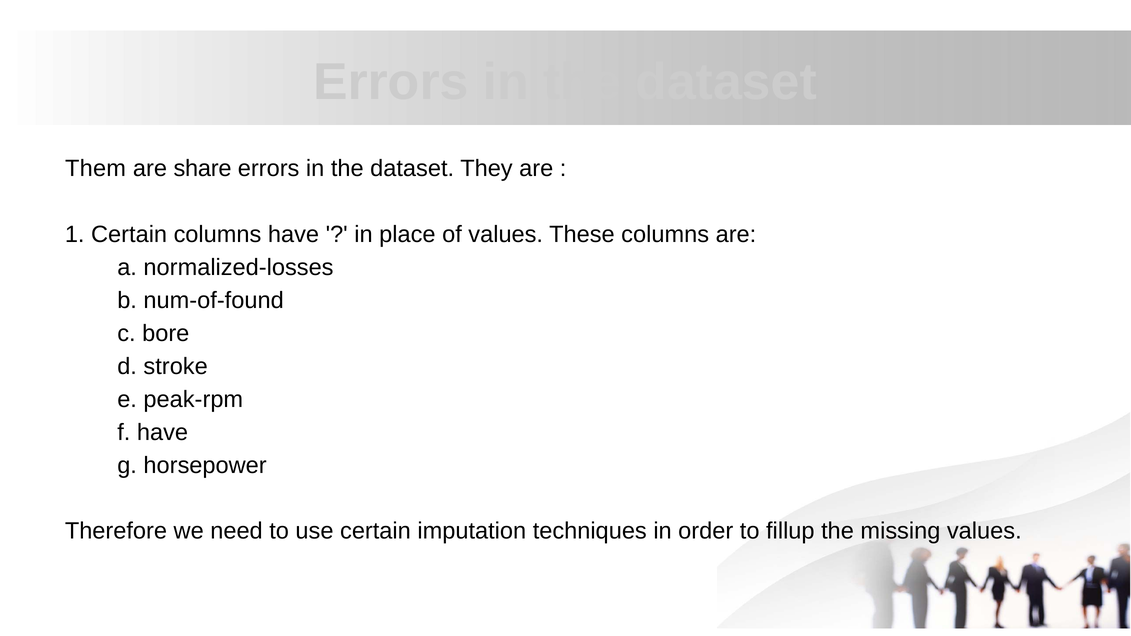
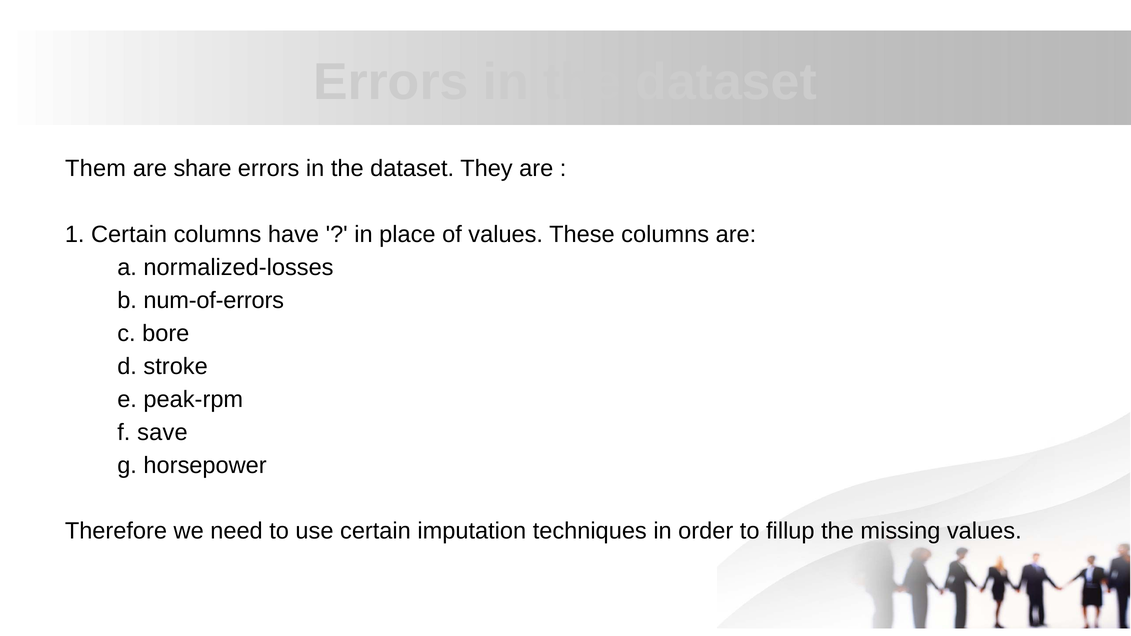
num-of-found: num-of-found -> num-of-errors
f have: have -> save
